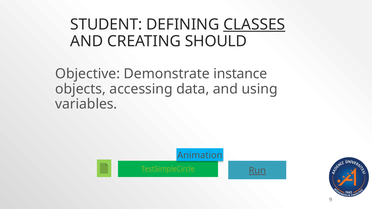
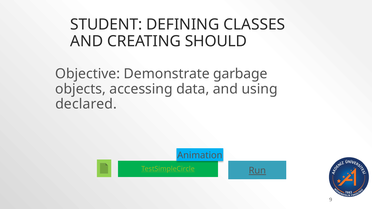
CLASSES underline: present -> none
instance: instance -> garbage
variables: variables -> declared
